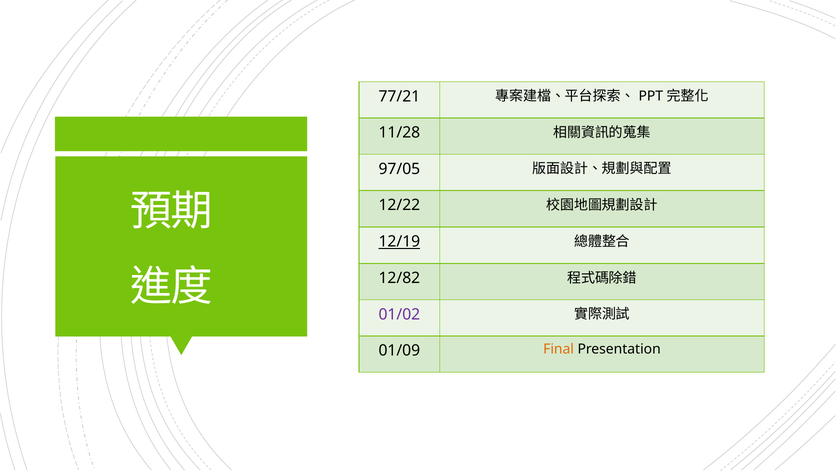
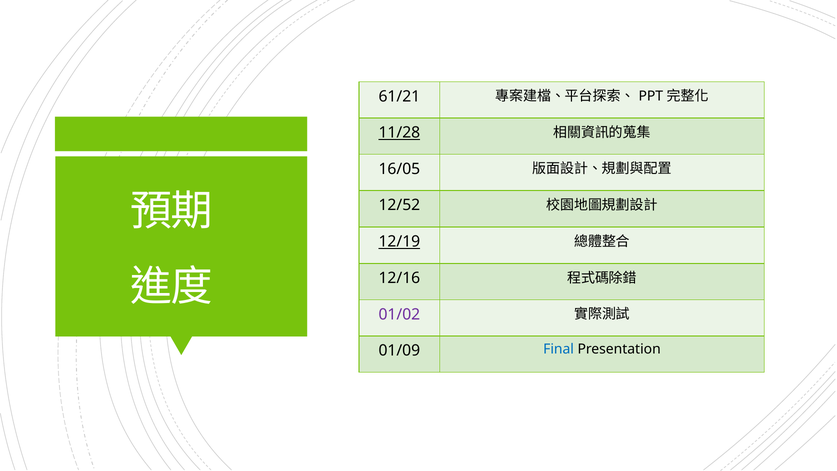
77/21: 77/21 -> 61/21
11/28 underline: none -> present
97/05: 97/05 -> 16/05
12/22: 12/22 -> 12/52
12/82: 12/82 -> 12/16
Final colour: orange -> blue
